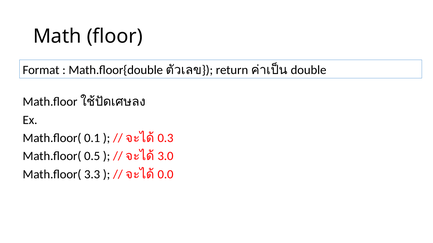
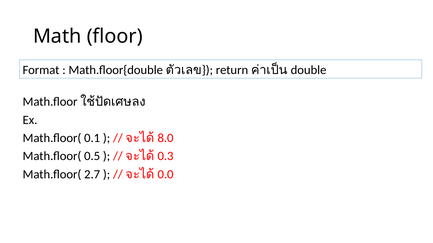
0.3: 0.3 -> 8.0
3.0: 3.0 -> 0.3
3.3: 3.3 -> 2.7
